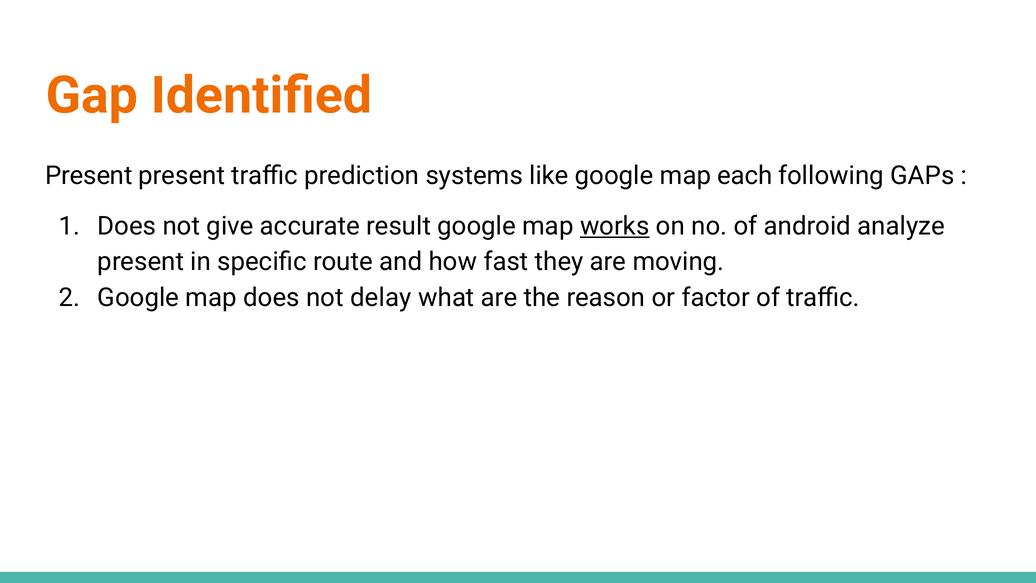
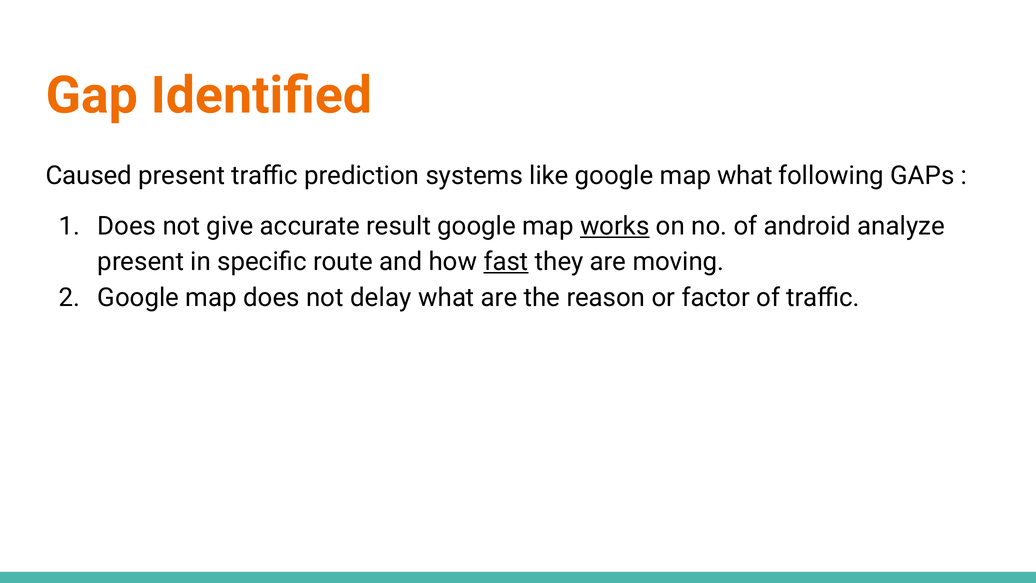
Present at (89, 176): Present -> Caused
map each: each -> what
fast underline: none -> present
